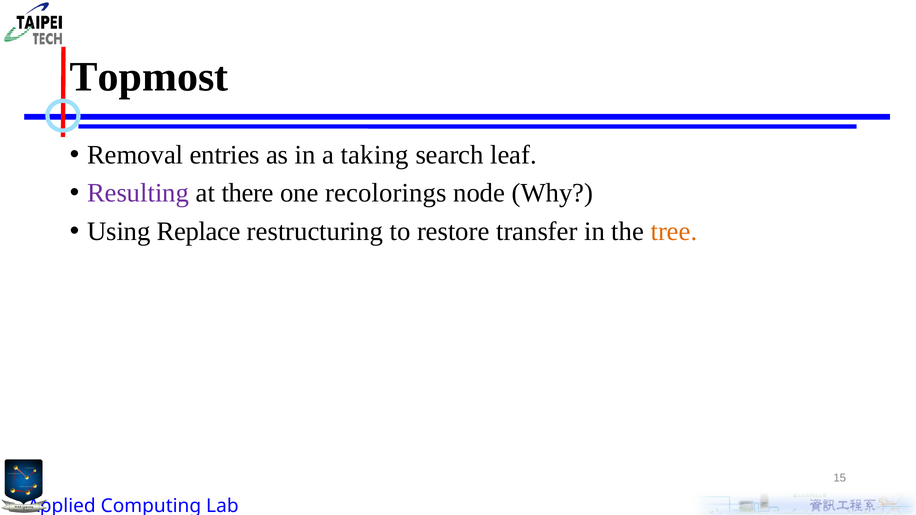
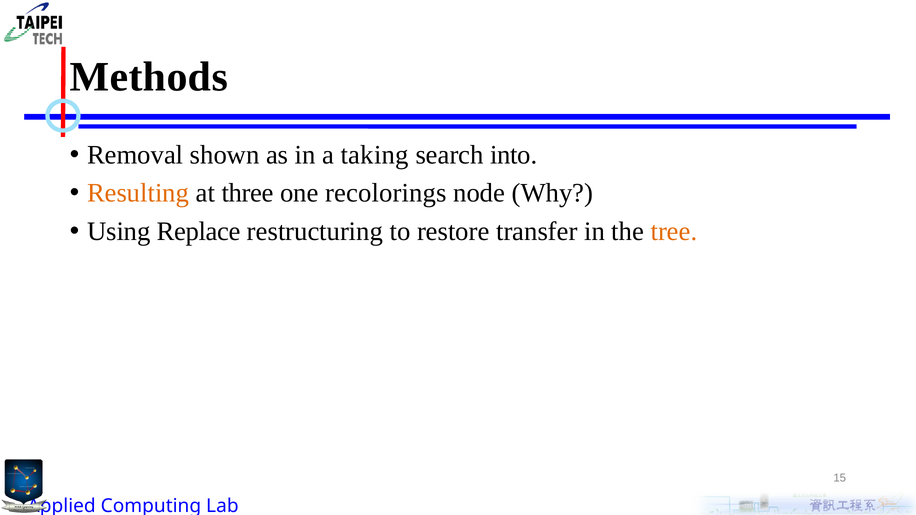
Topmost: Topmost -> Methods
entries: entries -> shown
leaf: leaf -> into
Resulting colour: purple -> orange
there: there -> three
